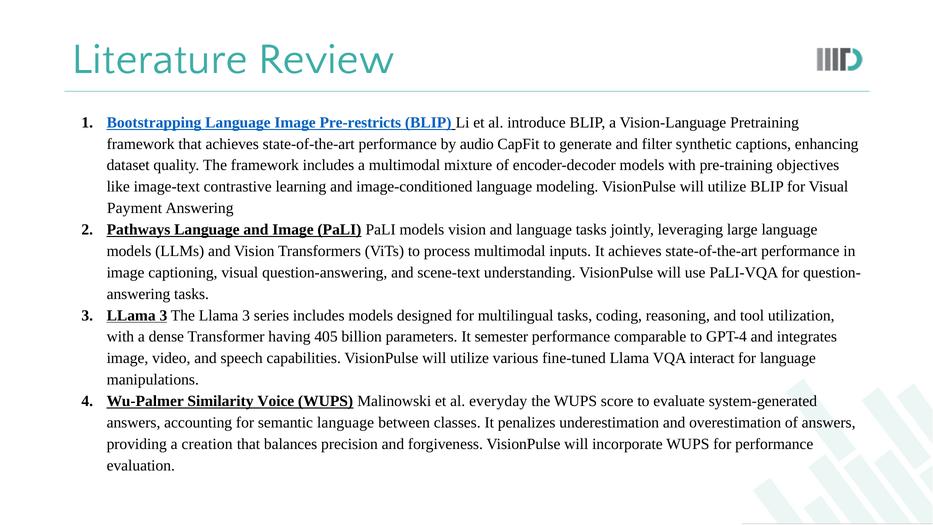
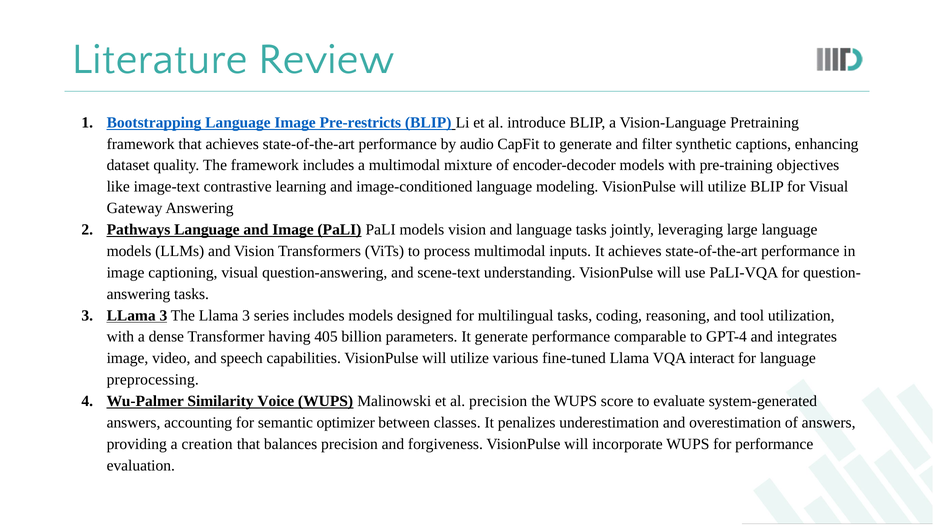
Payment: Payment -> Gateway
It semester: semester -> generate
manipulations: manipulations -> preprocessing
al everyday: everyday -> precision
semantic language: language -> optimizer
